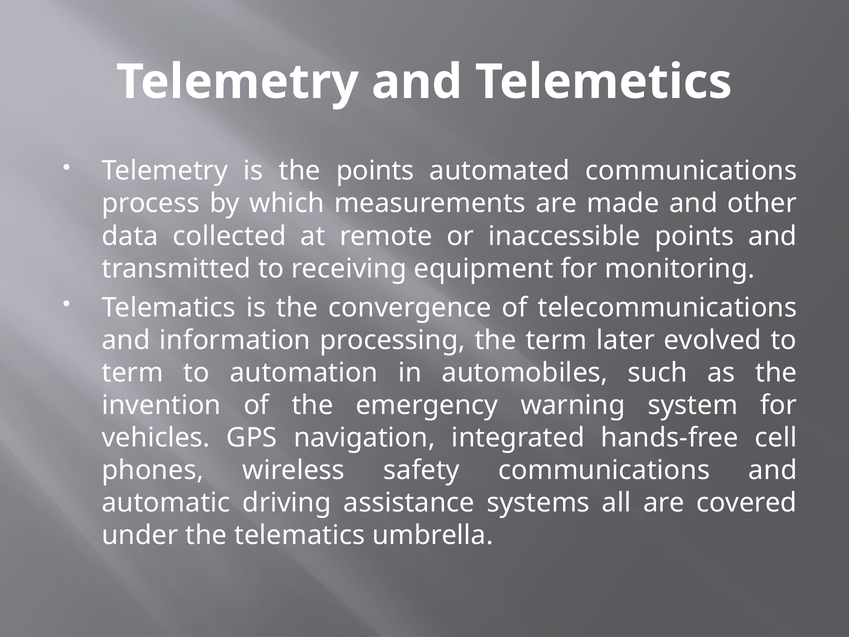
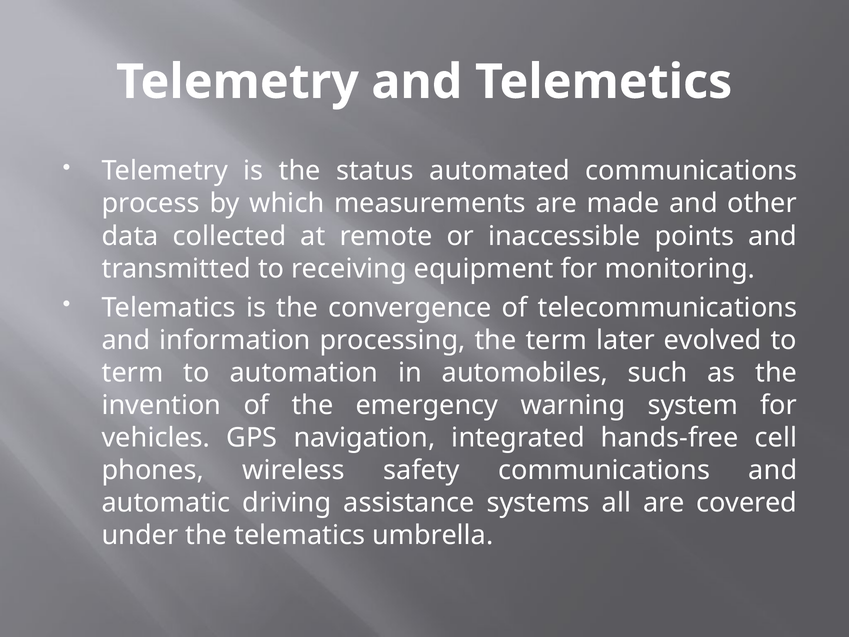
the points: points -> status
